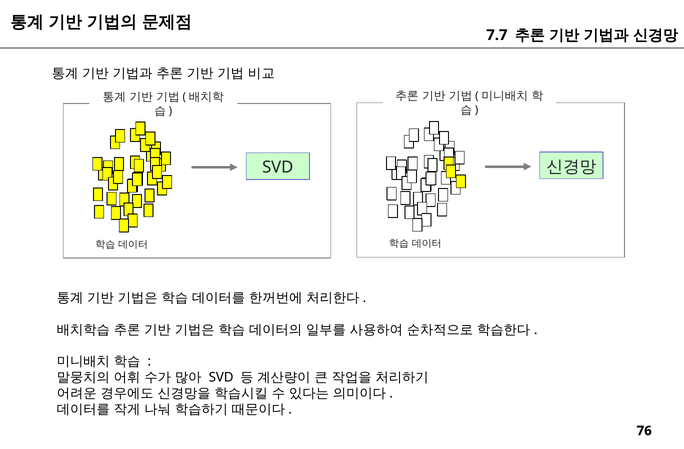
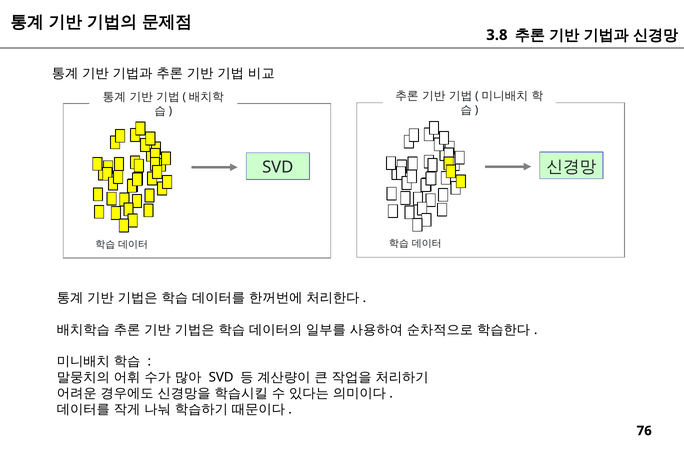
7.7: 7.7 -> 3.8
